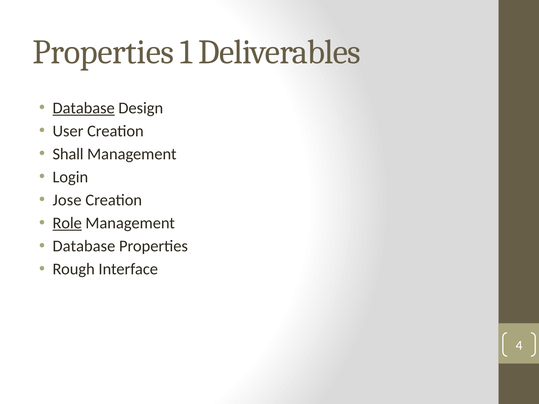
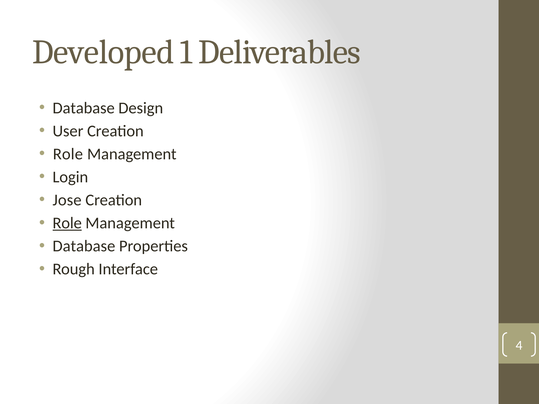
Properties at (103, 52): Properties -> Developed
Database at (84, 108) underline: present -> none
Shall at (68, 154): Shall -> Role
